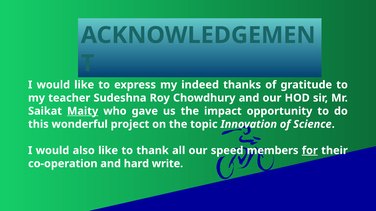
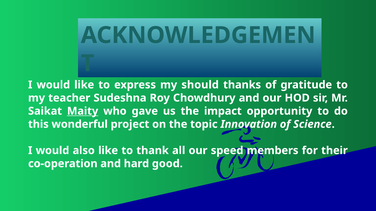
indeed: indeed -> should
for underline: present -> none
write: write -> good
